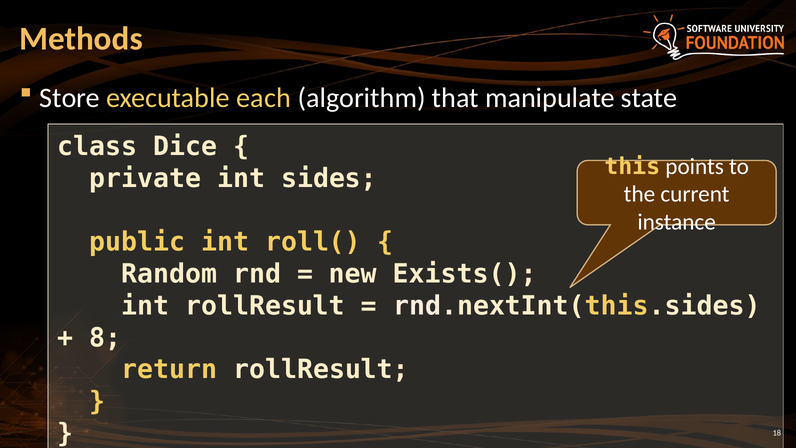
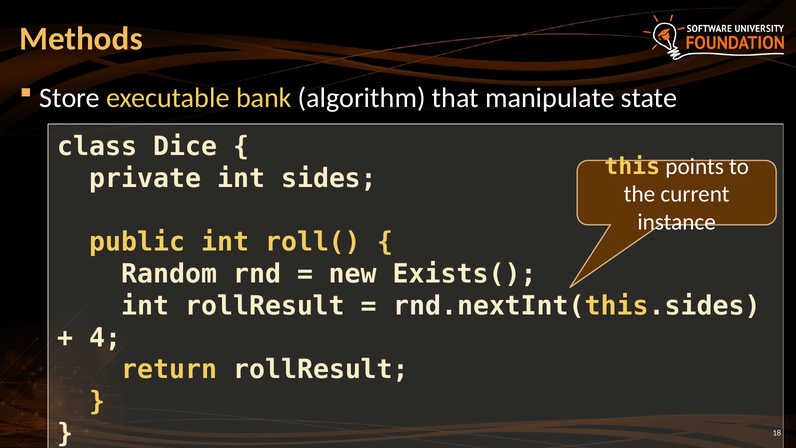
each: each -> bank
8: 8 -> 4
